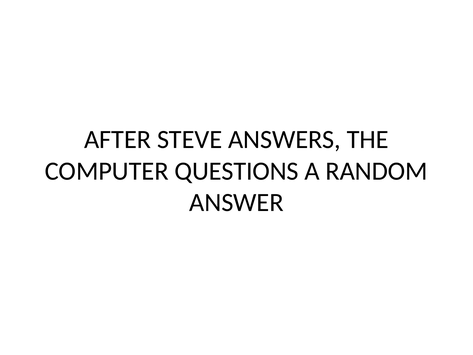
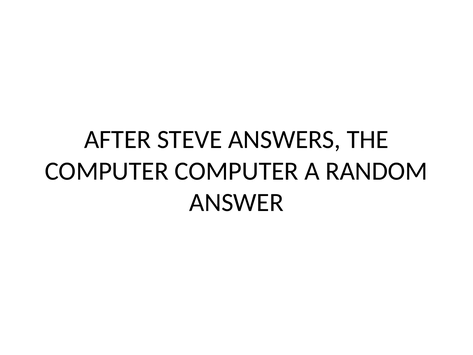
COMPUTER QUESTIONS: QUESTIONS -> COMPUTER
